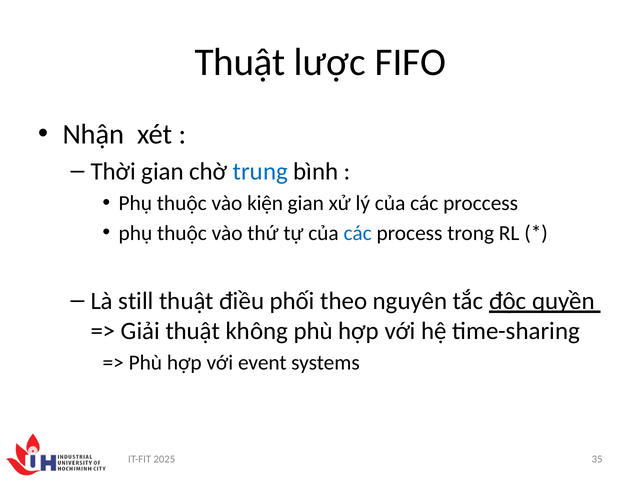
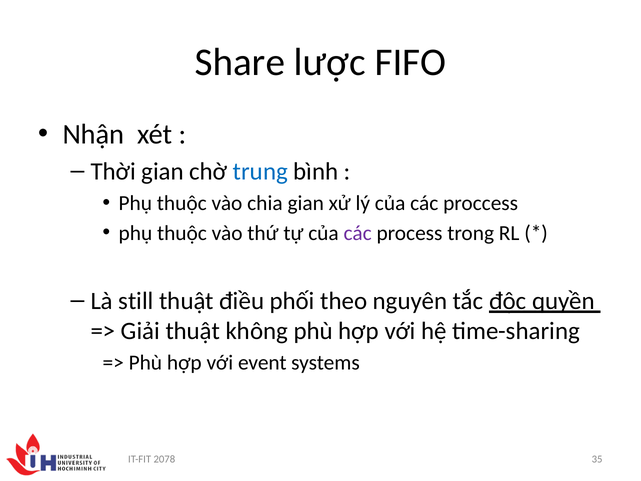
Thuật at (240, 62): Thuật -> Share
kiện: kiện -> chia
các at (358, 233) colour: blue -> purple
2025: 2025 -> 2078
